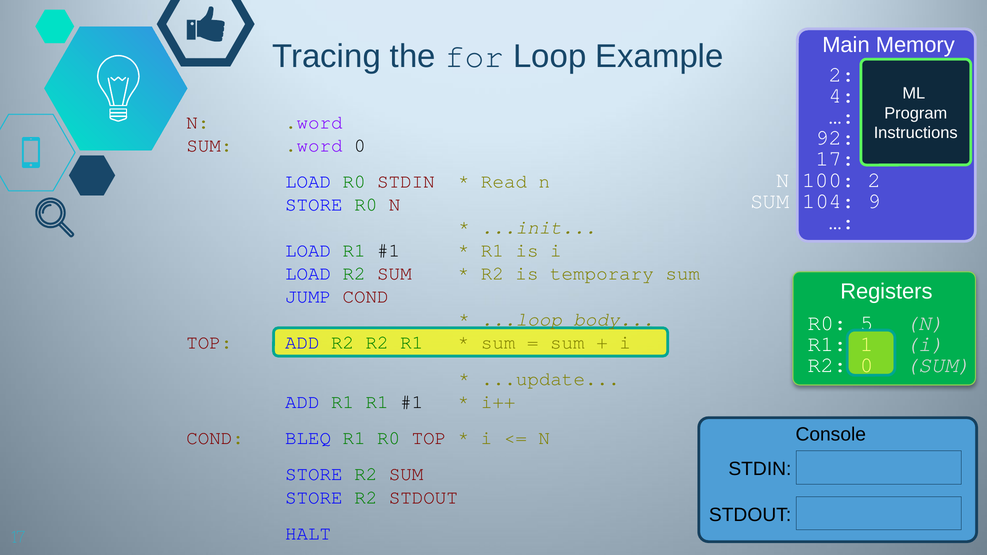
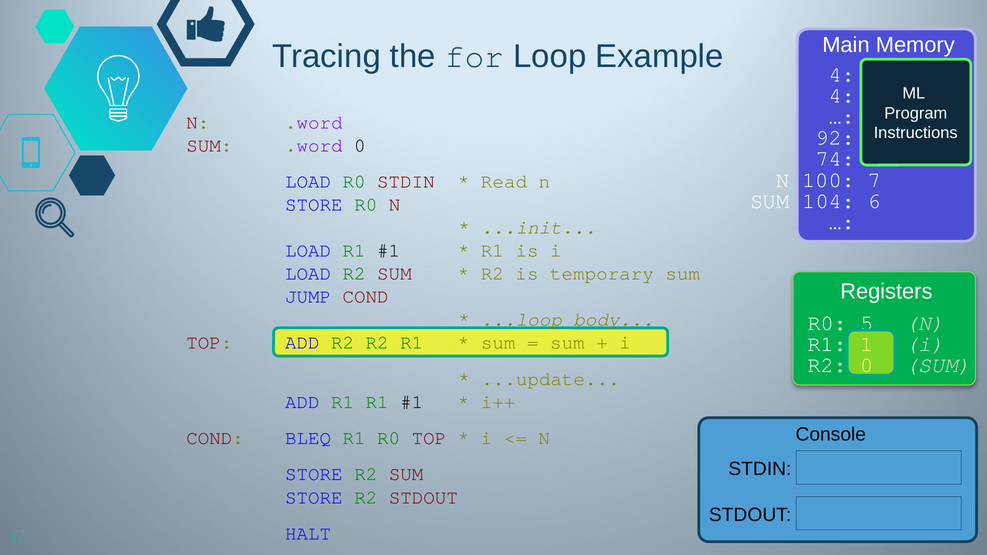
2 at (842, 75): 2 -> 4
17 at (835, 159): 17 -> 74
100 2: 2 -> 7
9: 9 -> 6
